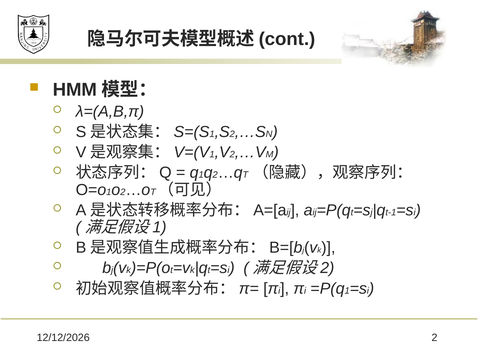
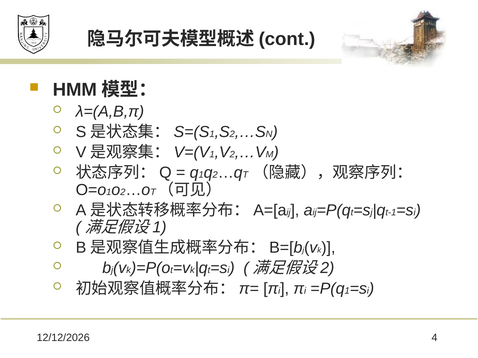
2 at (435, 338): 2 -> 4
